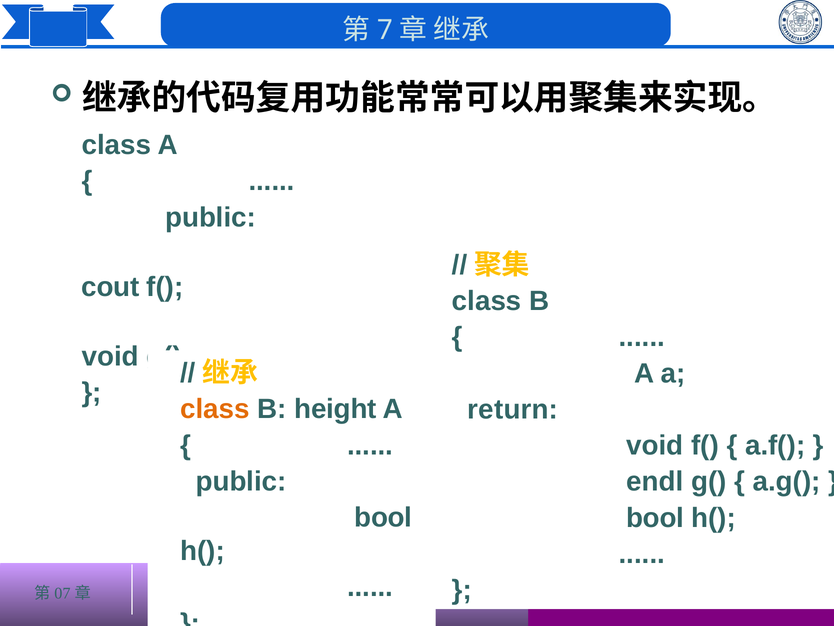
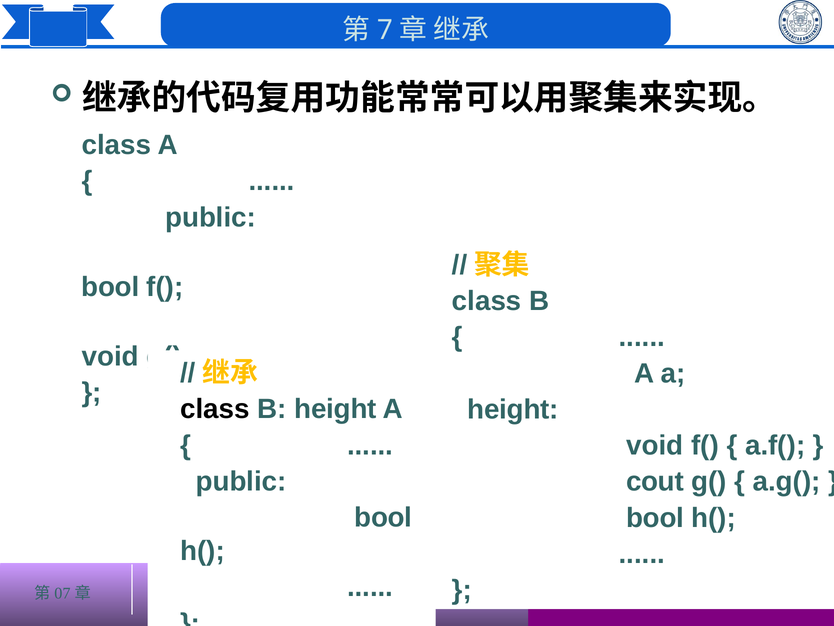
cout at (110, 287): cout -> bool
class at (215, 409) colour: orange -> black
return at (513, 409): return -> height
endl: endl -> cout
